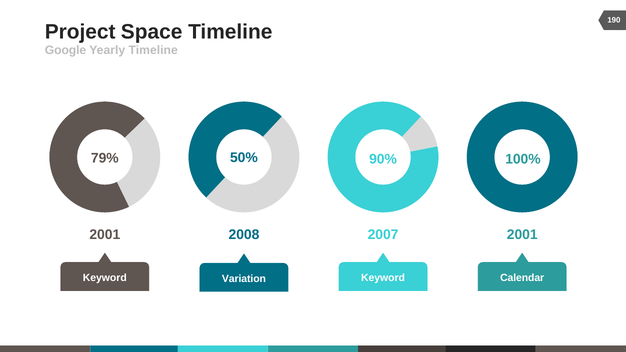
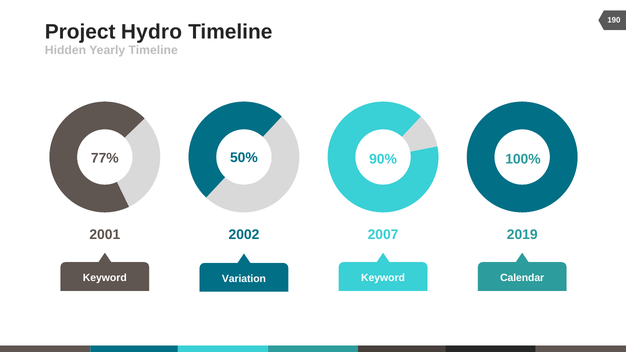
Space: Space -> Hydro
Google: Google -> Hidden
79%: 79% -> 77%
2008: 2008 -> 2002
2007 2001: 2001 -> 2019
